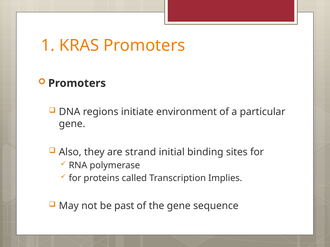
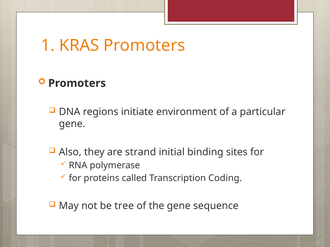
Implies: Implies -> Coding
past: past -> tree
